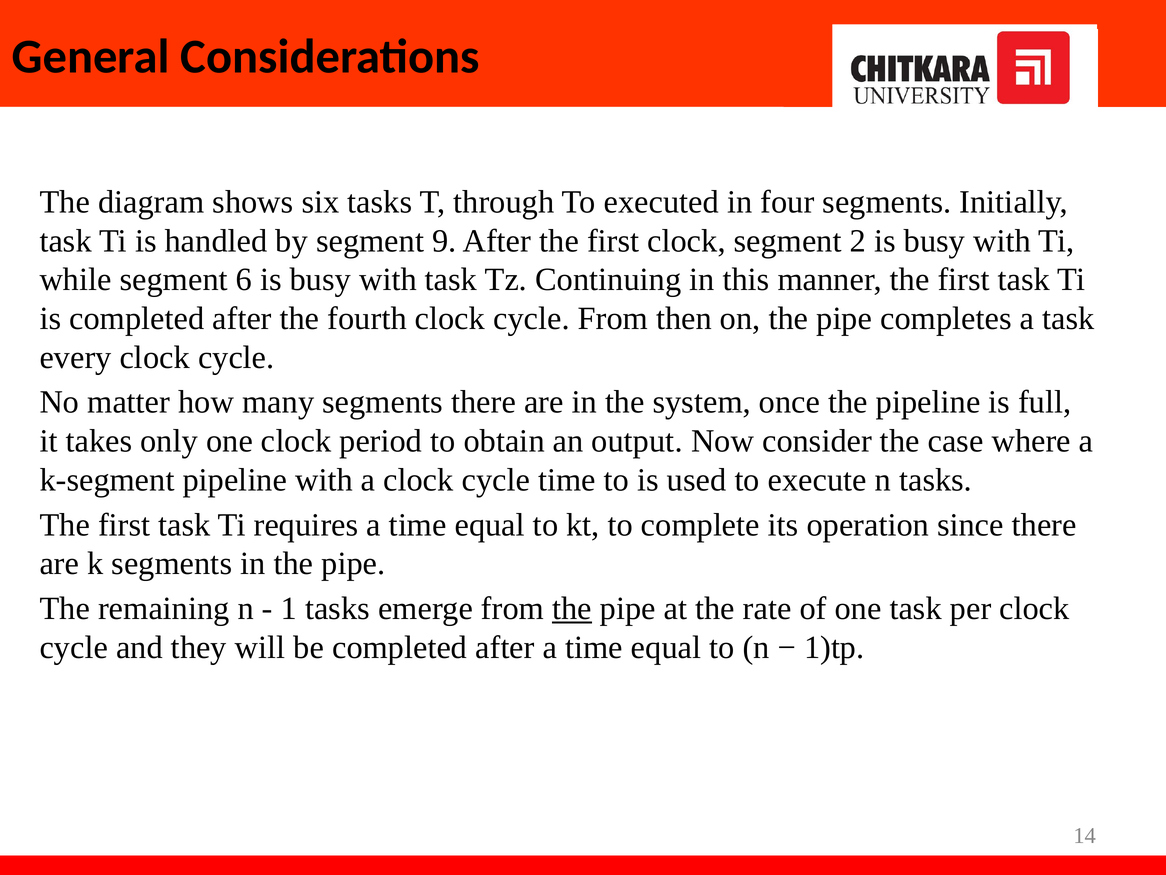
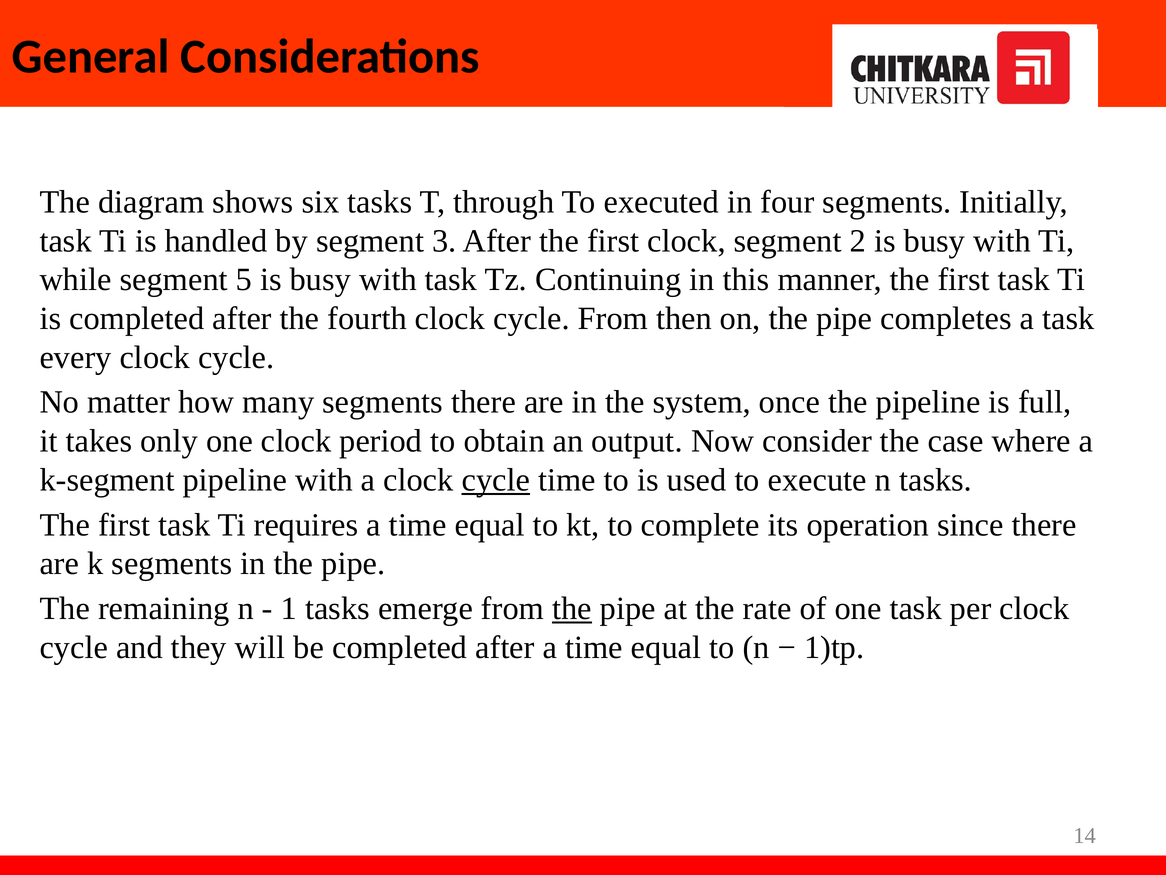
9: 9 -> 3
6: 6 -> 5
cycle at (496, 480) underline: none -> present
